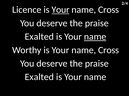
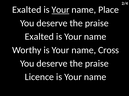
Licence at (27, 10): Licence -> Exalted
Cross at (109, 10): Cross -> Place
name at (95, 37) underline: present -> none
Exalted at (39, 78): Exalted -> Licence
